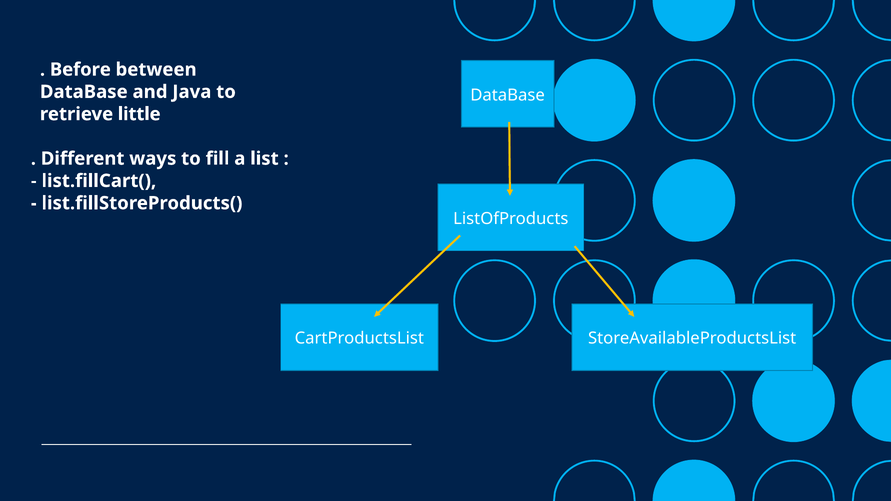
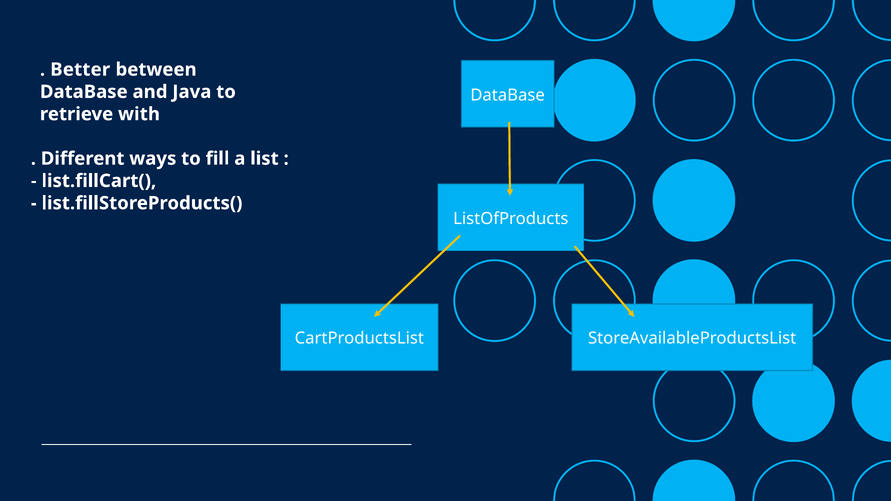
Before: Before -> Better
little: little -> with
